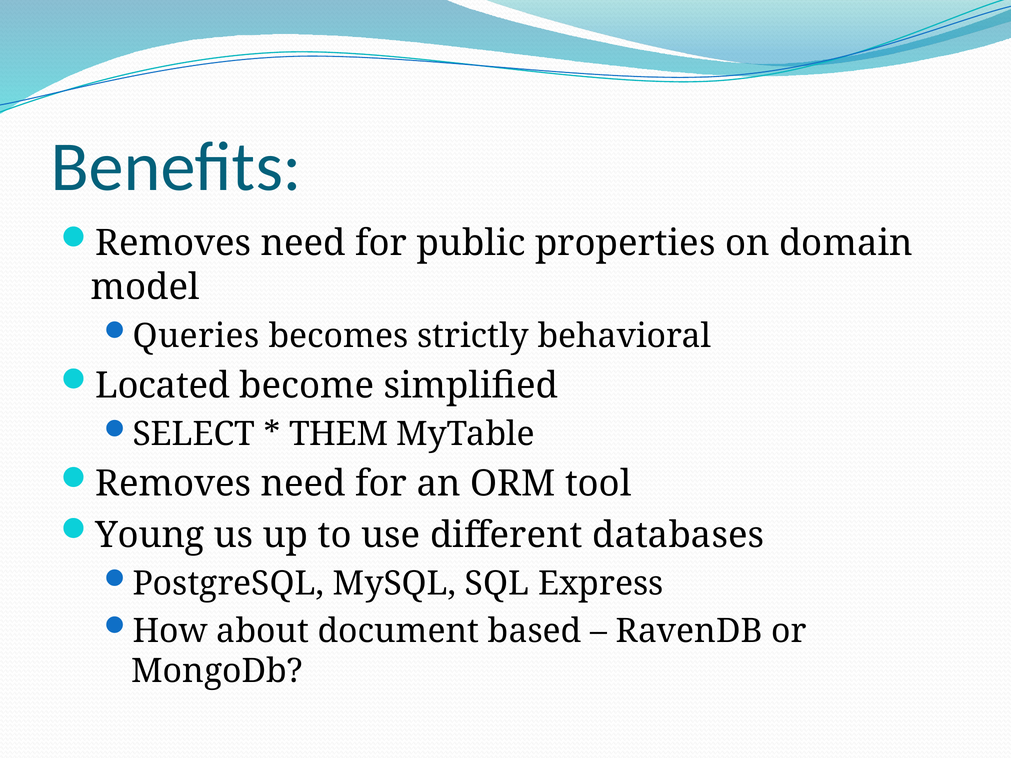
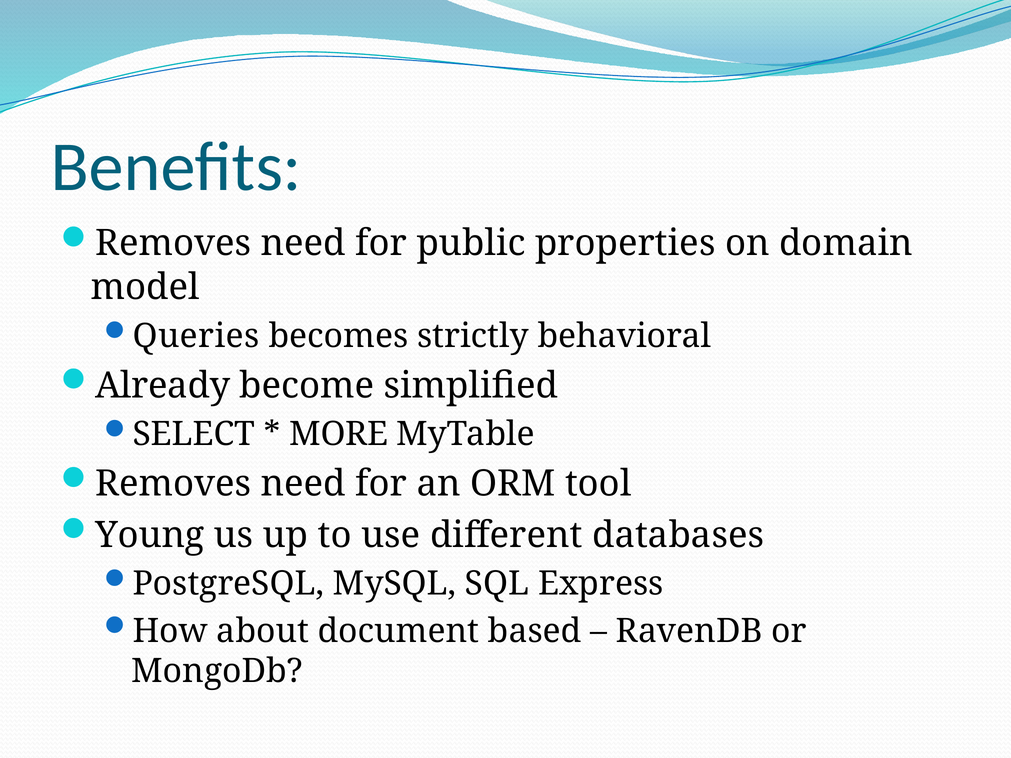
Located: Located -> Already
THEM: THEM -> MORE
